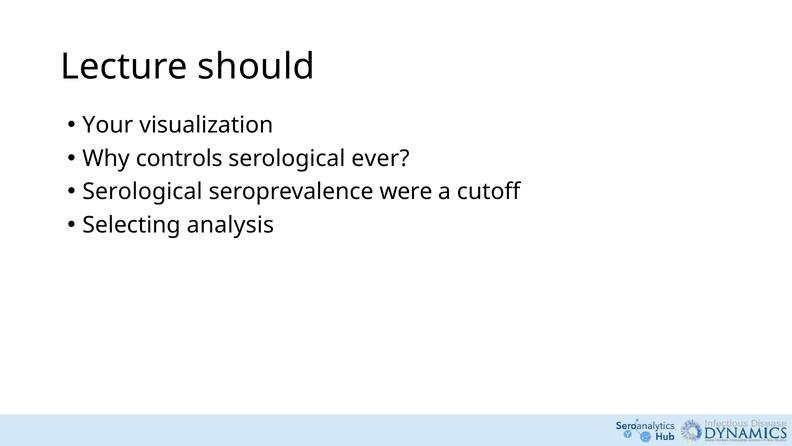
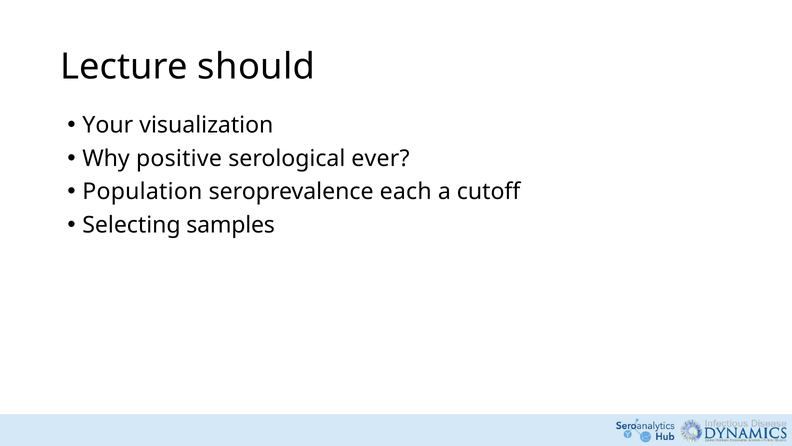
controls: controls -> positive
Serological at (142, 192): Serological -> Population
were: were -> each
analysis: analysis -> samples
